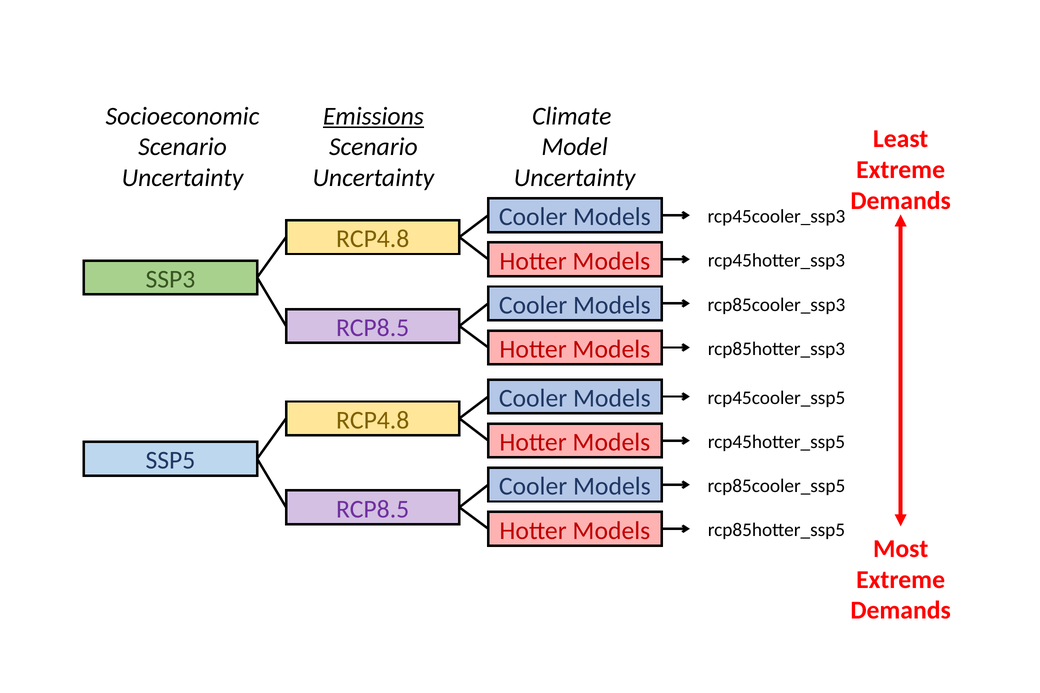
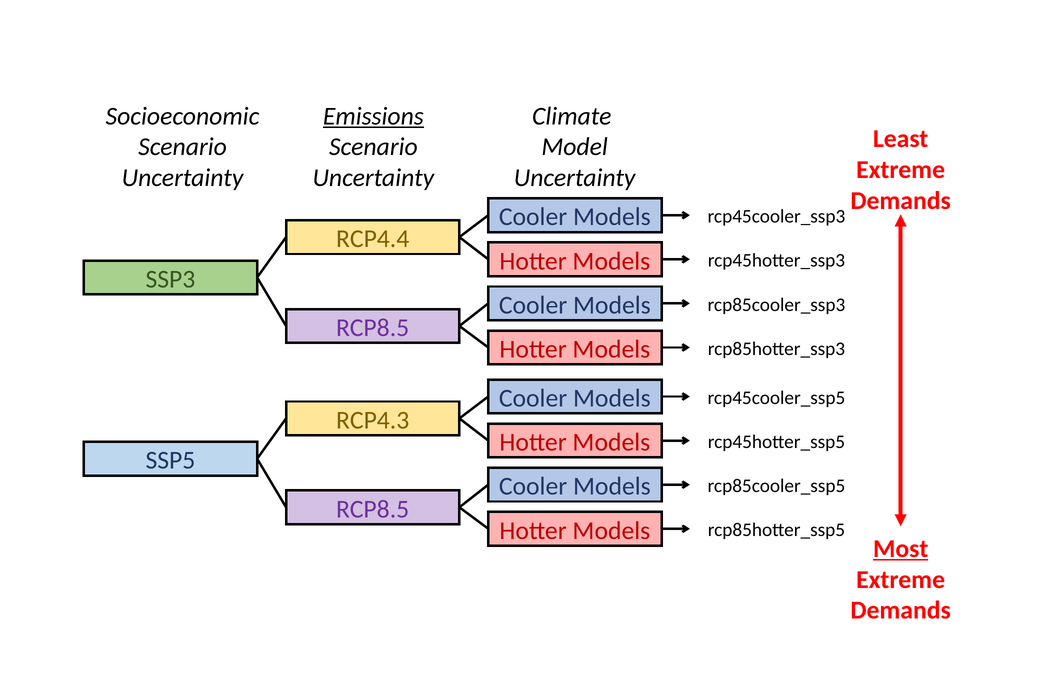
RCP4.8 at (373, 239): RCP4.8 -> RCP4.4
RCP4.8 at (373, 420): RCP4.8 -> RCP4.3
Most underline: none -> present
